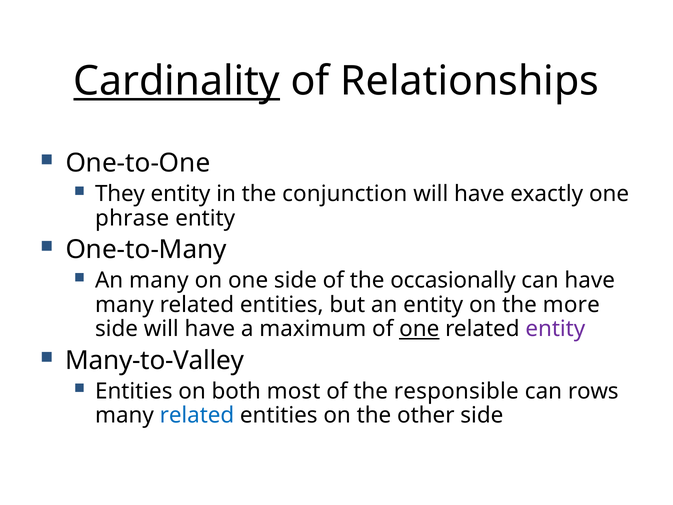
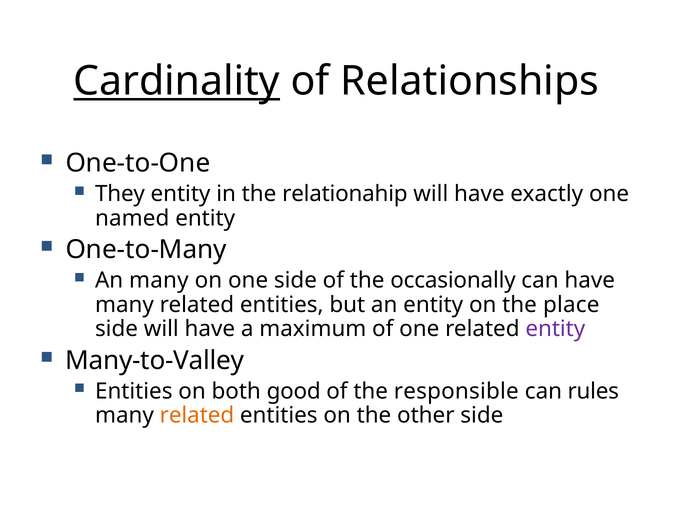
conjunction: conjunction -> relationahip
phrase: phrase -> named
more: more -> place
one at (419, 329) underline: present -> none
most: most -> good
rows: rows -> rules
related at (197, 415) colour: blue -> orange
